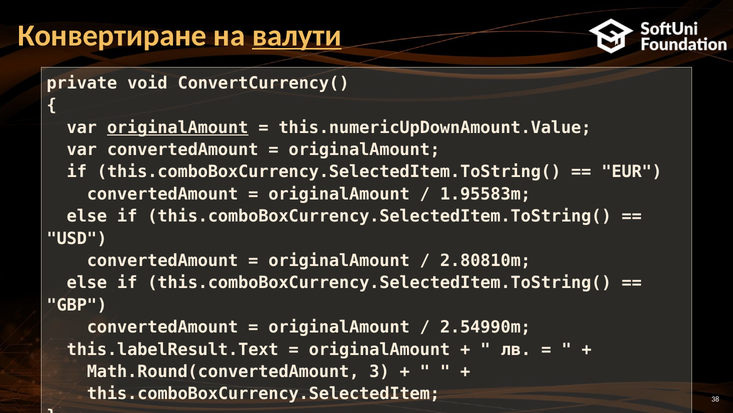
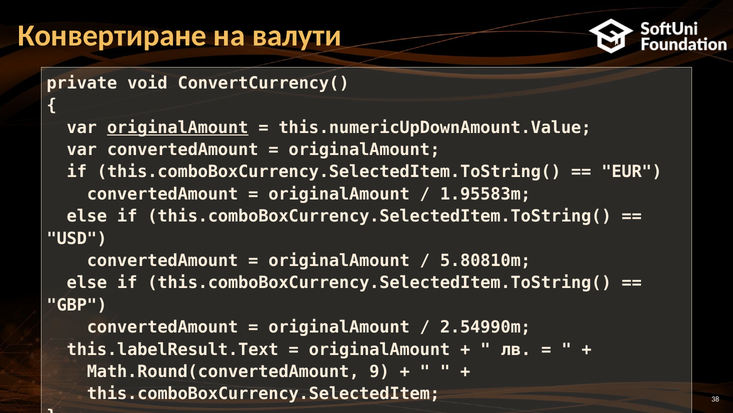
валути underline: present -> none
2.80810m: 2.80810m -> 5.80810m
3: 3 -> 9
